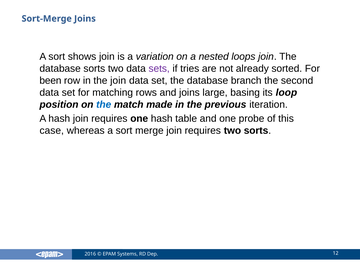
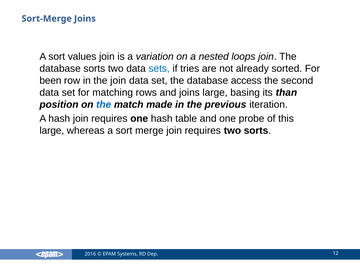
shows: shows -> values
sets colour: purple -> blue
branch: branch -> access
loop: loop -> than
case at (52, 131): case -> large
